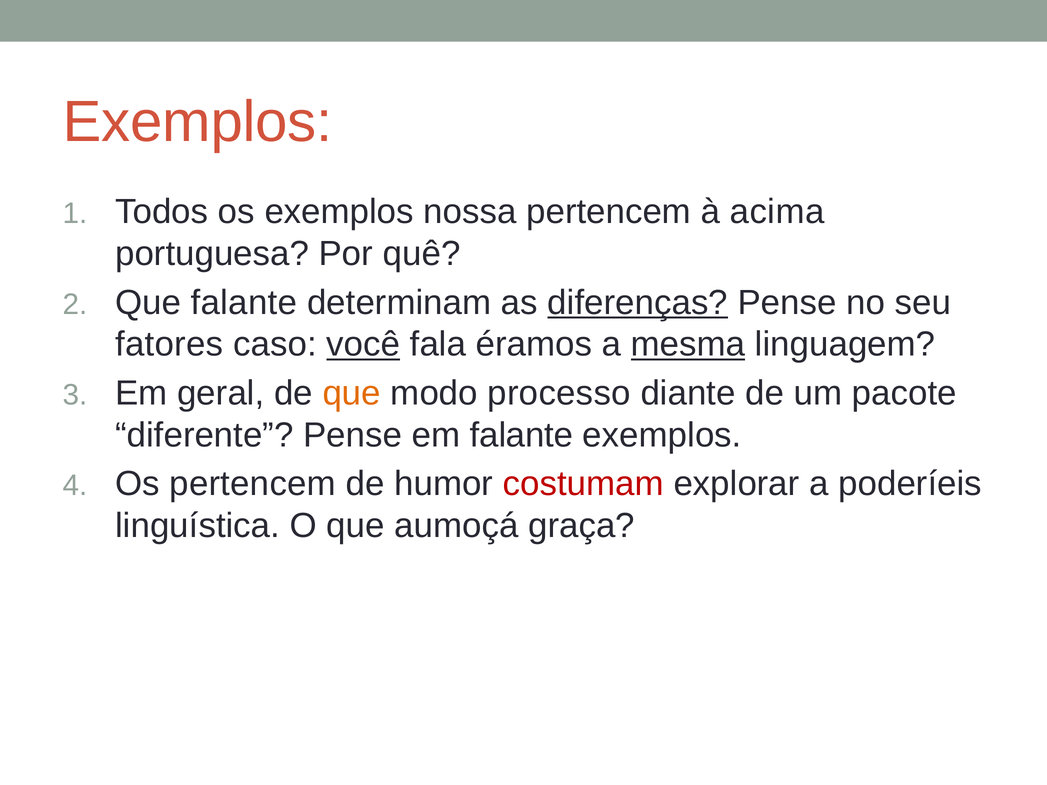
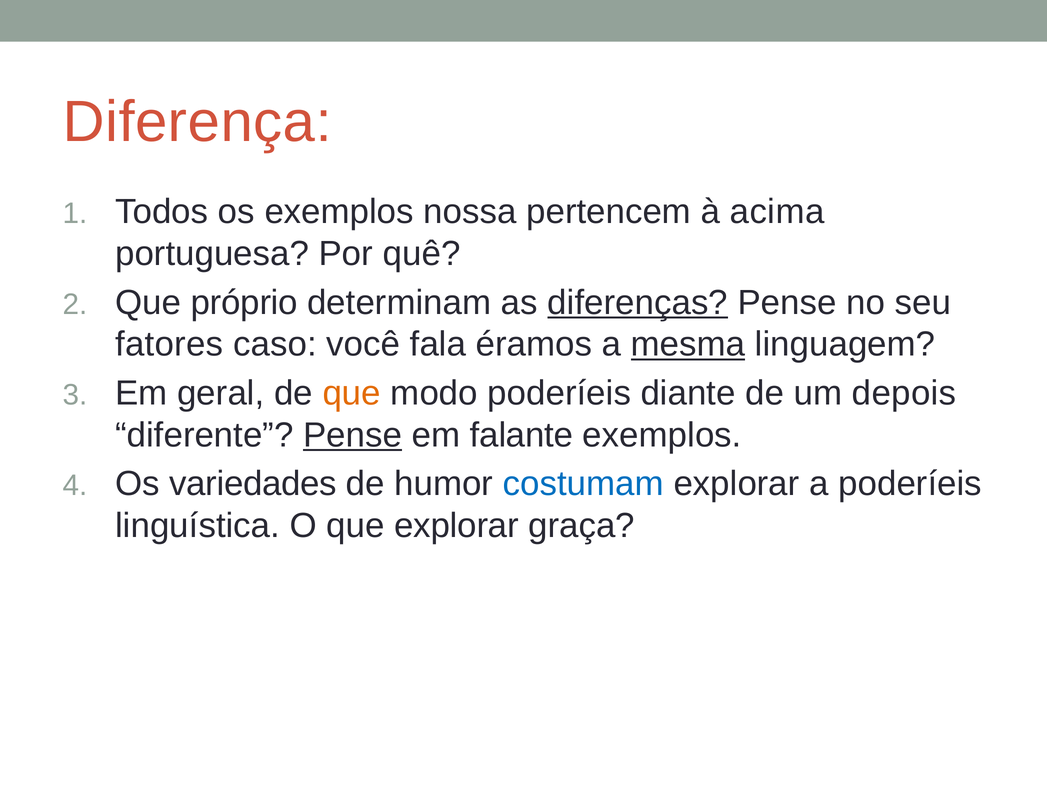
Exemplos at (198, 122): Exemplos -> Diferença
Que falante: falante -> próprio
você underline: present -> none
modo processo: processo -> poderíeis
pacote: pacote -> depois
Pense at (353, 435) underline: none -> present
Os pertencem: pertencem -> variedades
costumam colour: red -> blue
que aumoçá: aumoçá -> explorar
